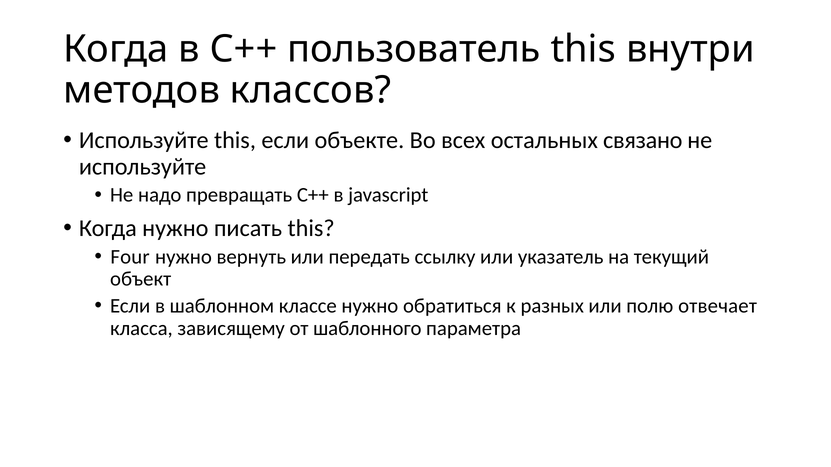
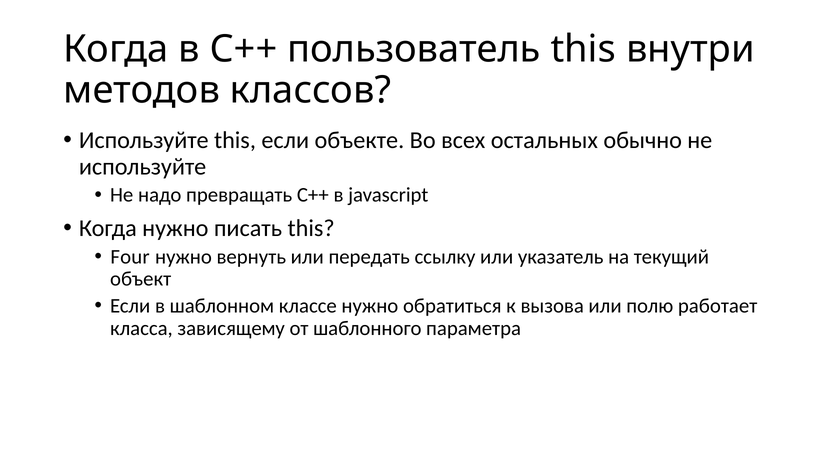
связано: связано -> обычно
разных: разных -> вызова
отвечает: отвечает -> работает
